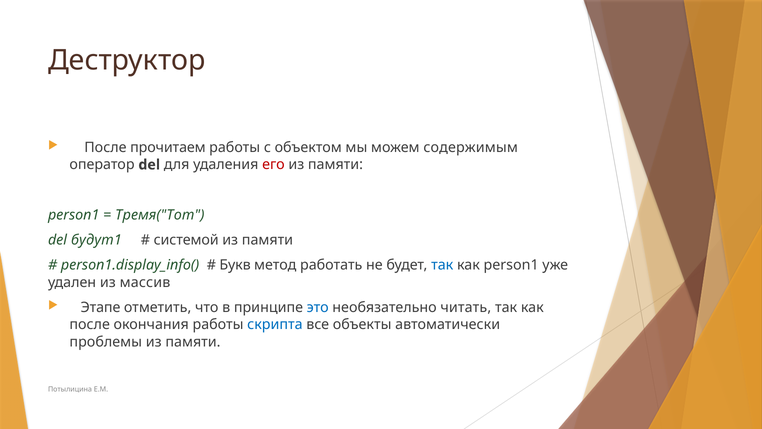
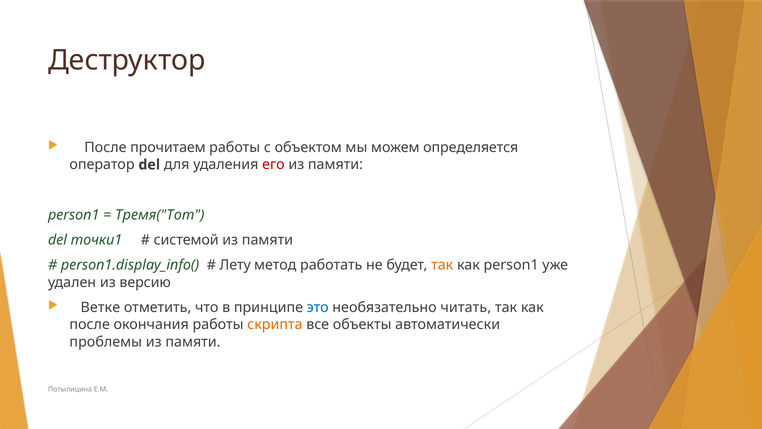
содержимым: содержимым -> определяется
будут1: будут1 -> точки1
Букв: Букв -> Лету
так at (442, 265) colour: blue -> orange
массив: массив -> версию
Этапе: Этапе -> Ветке
скрипта colour: blue -> orange
